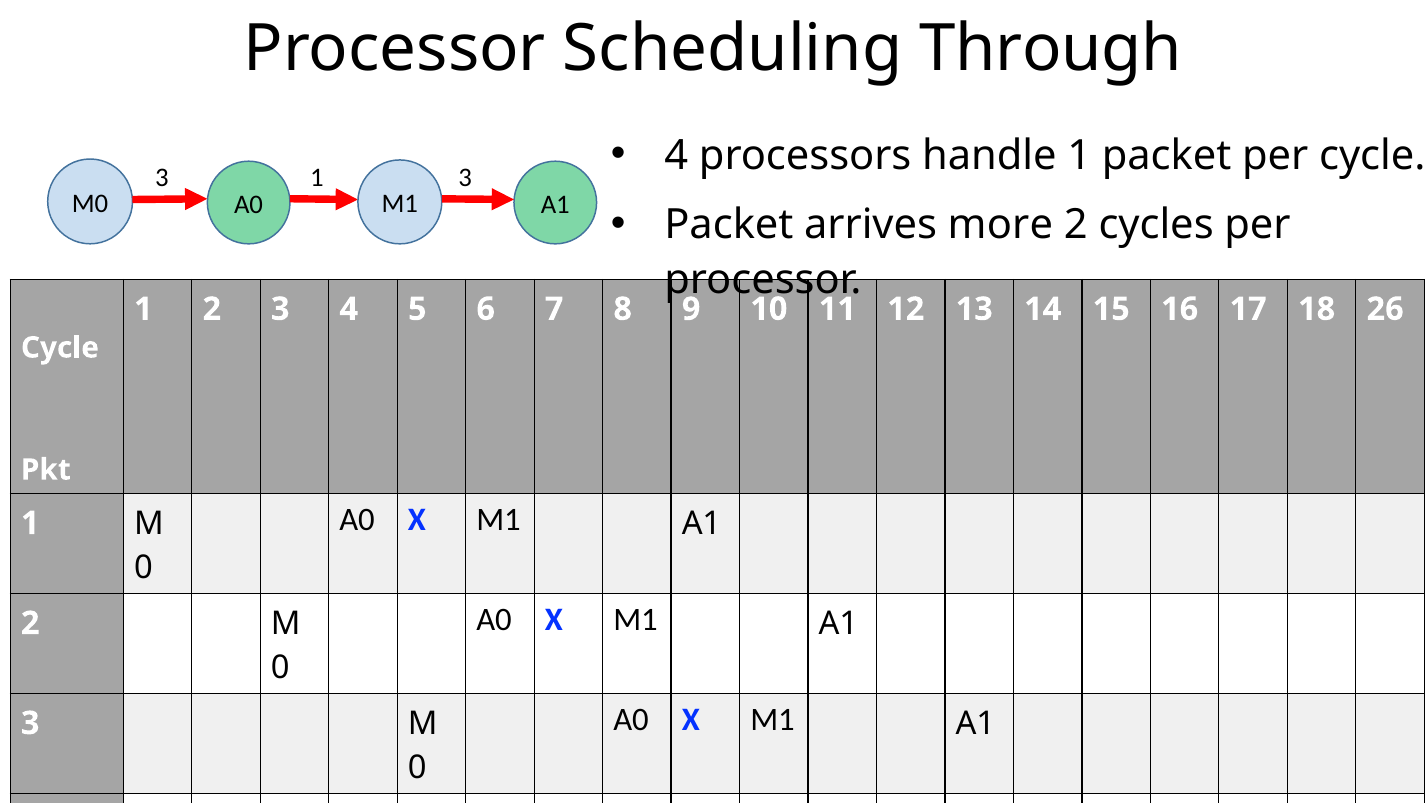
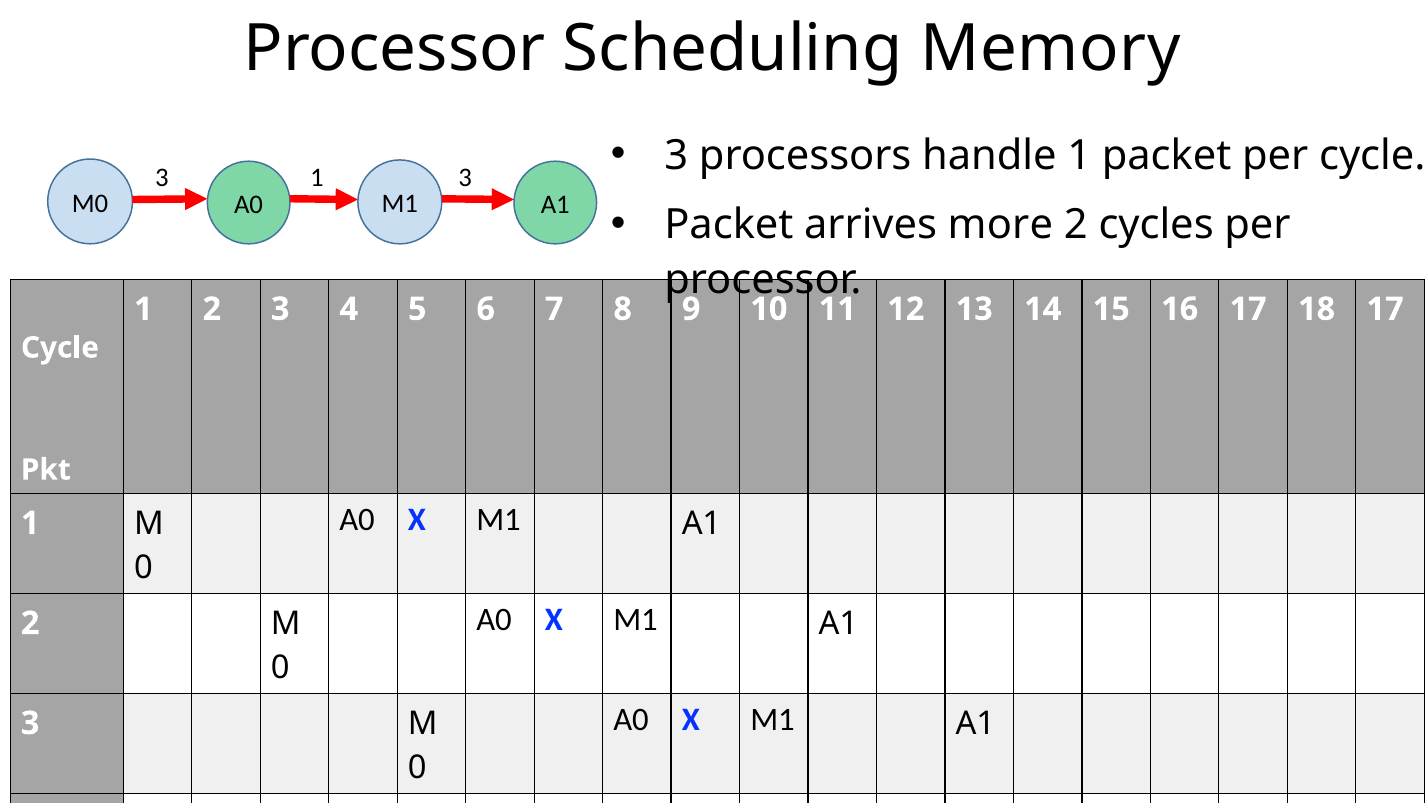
Through: Through -> Memory
4 at (676, 155): 4 -> 3
18 26: 26 -> 17
